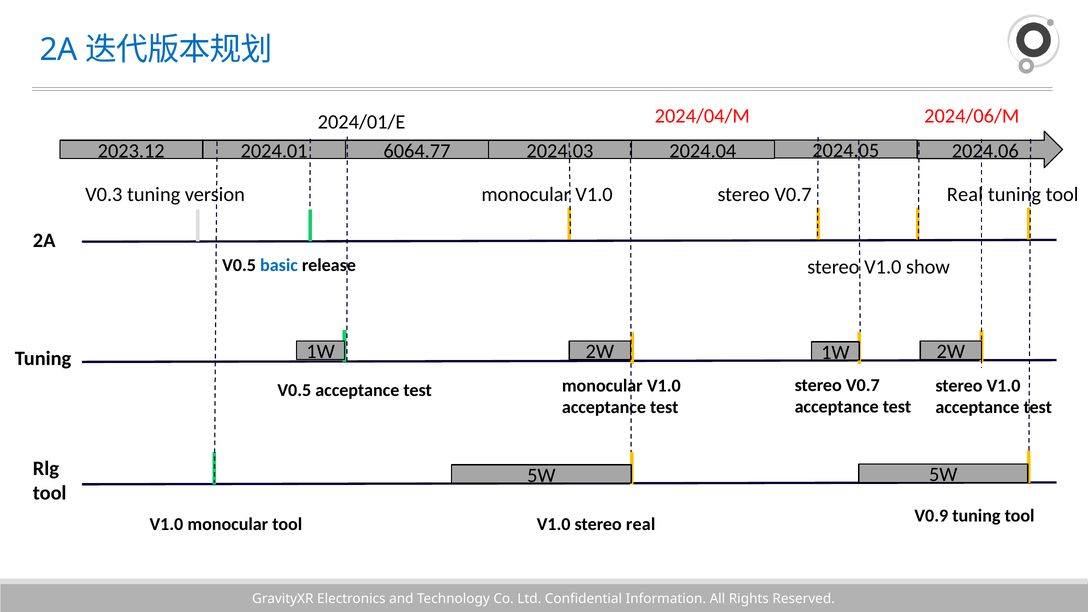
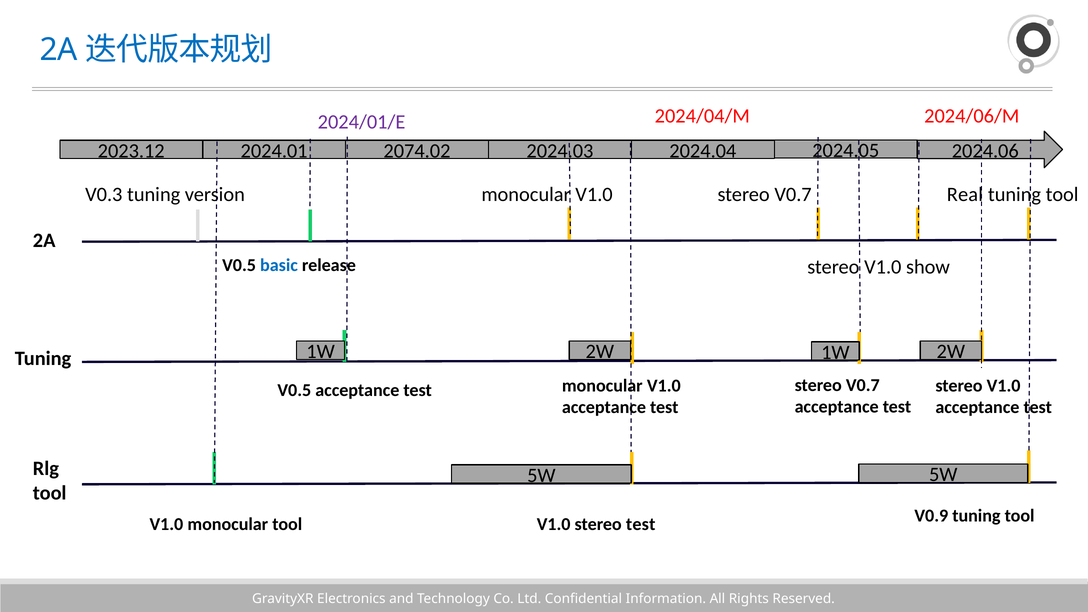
2024/01/E colour: black -> purple
6064.77: 6064.77 -> 2074.02
stereo real: real -> test
